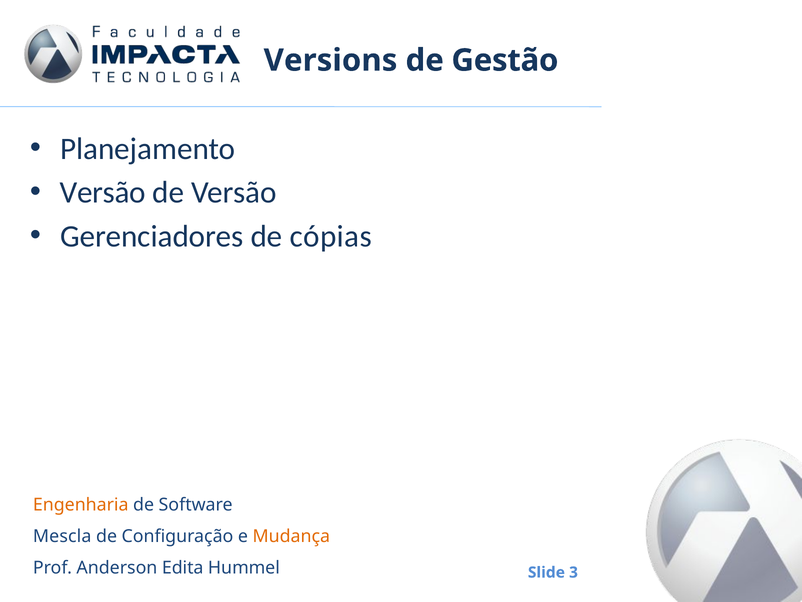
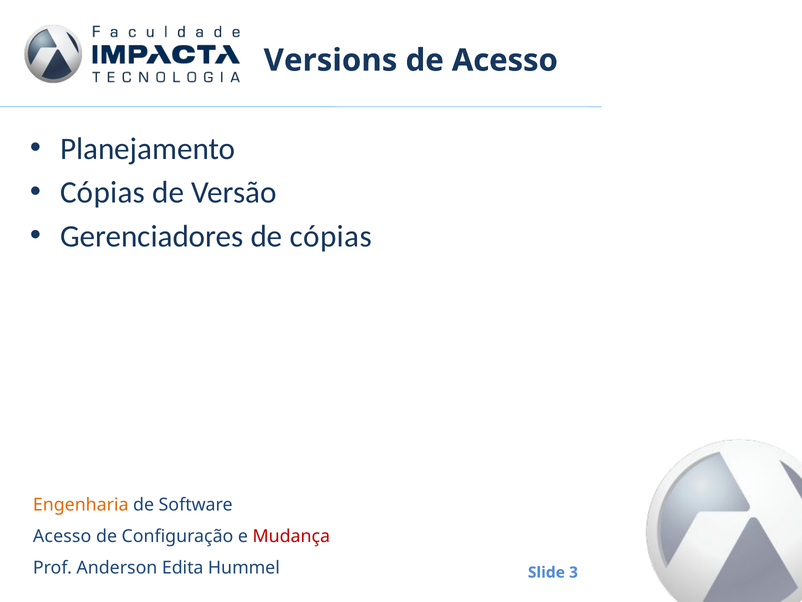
de Gestão: Gestão -> Acesso
Versão at (103, 192): Versão -> Cópias
Mescla at (62, 536): Mescla -> Acesso
Mudança colour: orange -> red
